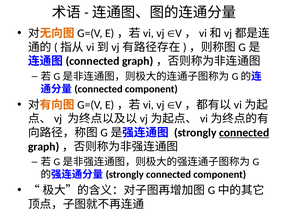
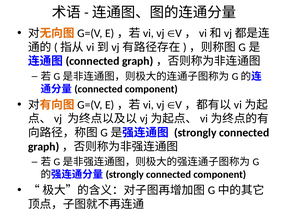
connected at (244, 133) underline: present -> none
